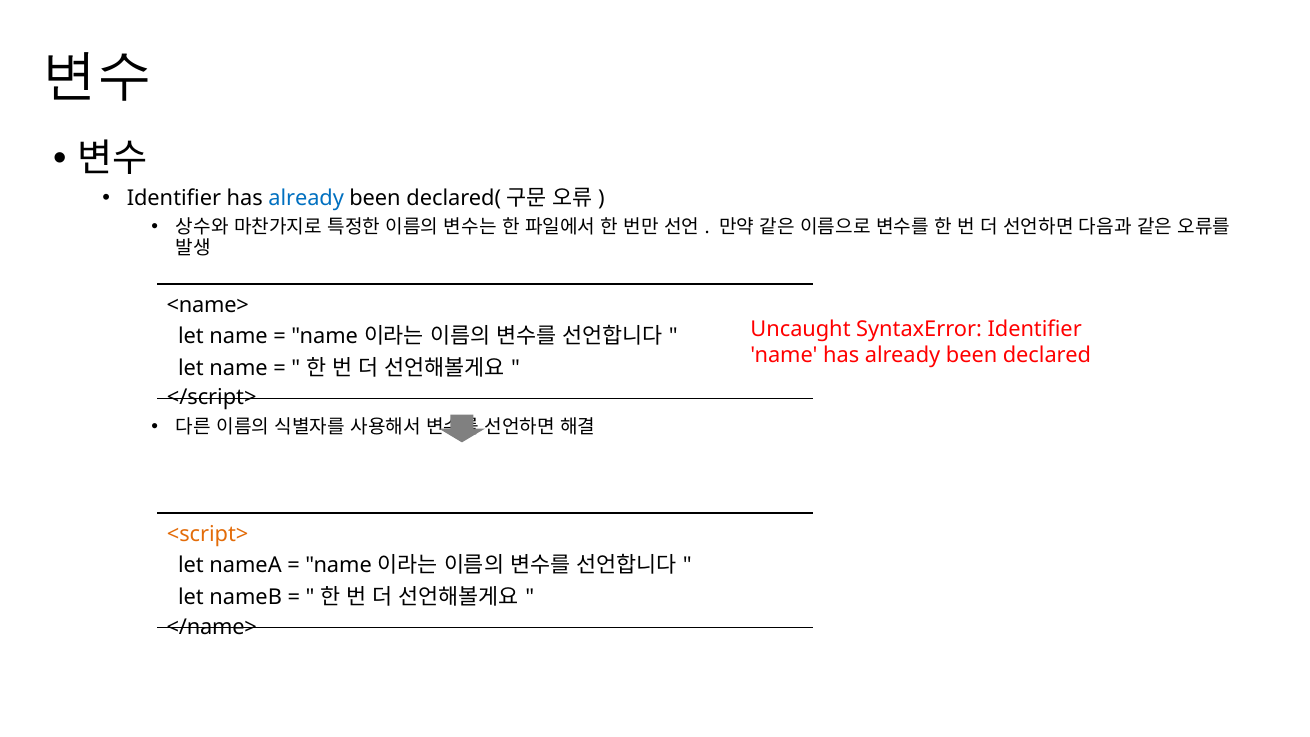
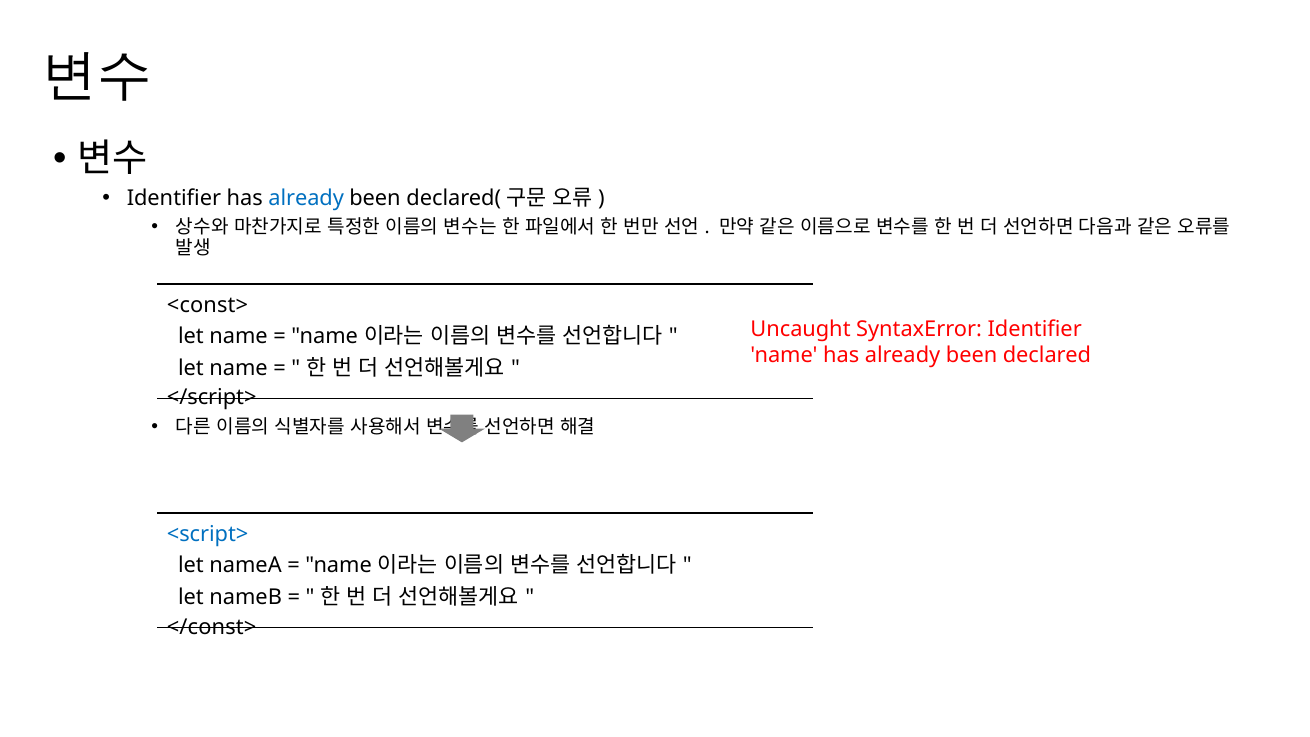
<name>: <name> -> <const>
<script> colour: orange -> blue
</name>: </name> -> </const>
